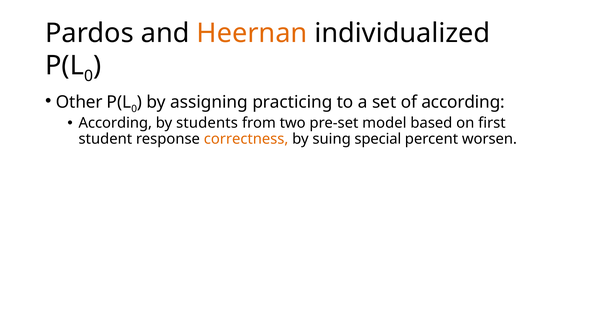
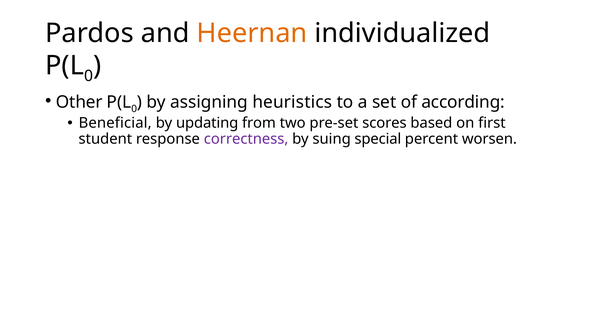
practicing: practicing -> heuristics
According at (115, 123): According -> Beneficial
students: students -> updating
model: model -> scores
correctness colour: orange -> purple
